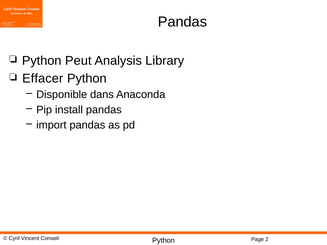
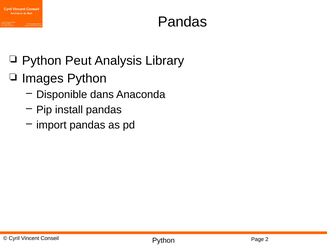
Effacer: Effacer -> Images
